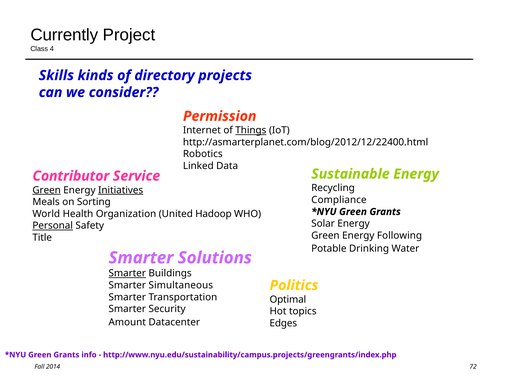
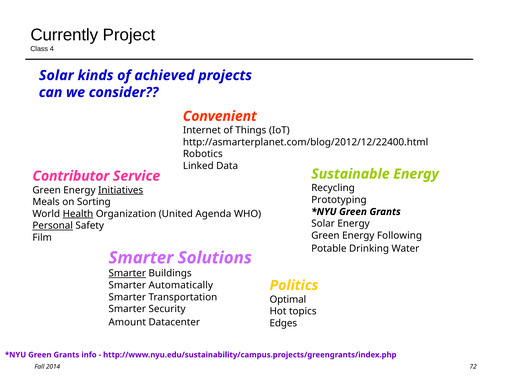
Skills at (56, 75): Skills -> Solar
directory: directory -> achieved
Permission: Permission -> Convenient
Things underline: present -> none
Green at (47, 190) underline: present -> none
Compliance: Compliance -> Prototyping
Health underline: none -> present
Hadoop: Hadoop -> Agenda
Title: Title -> Film
Simultaneous: Simultaneous -> Automatically
